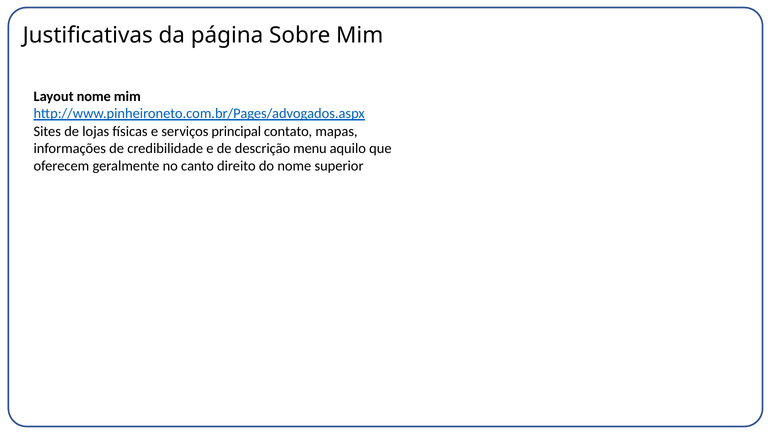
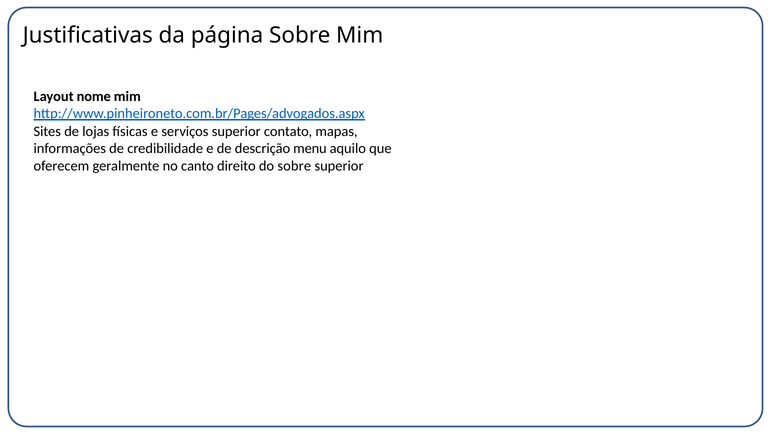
serviços principal: principal -> superior
do nome: nome -> sobre
